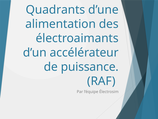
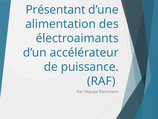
Quadrants: Quadrants -> Présentant
